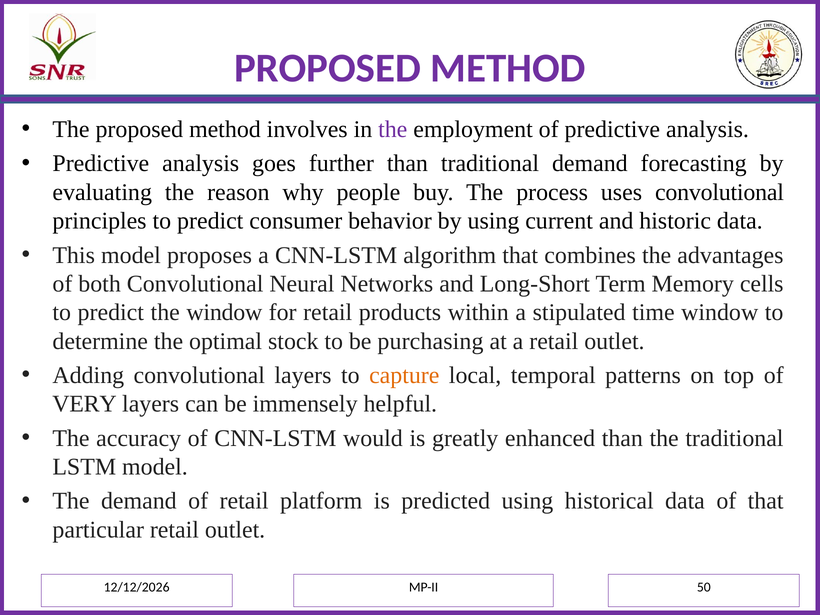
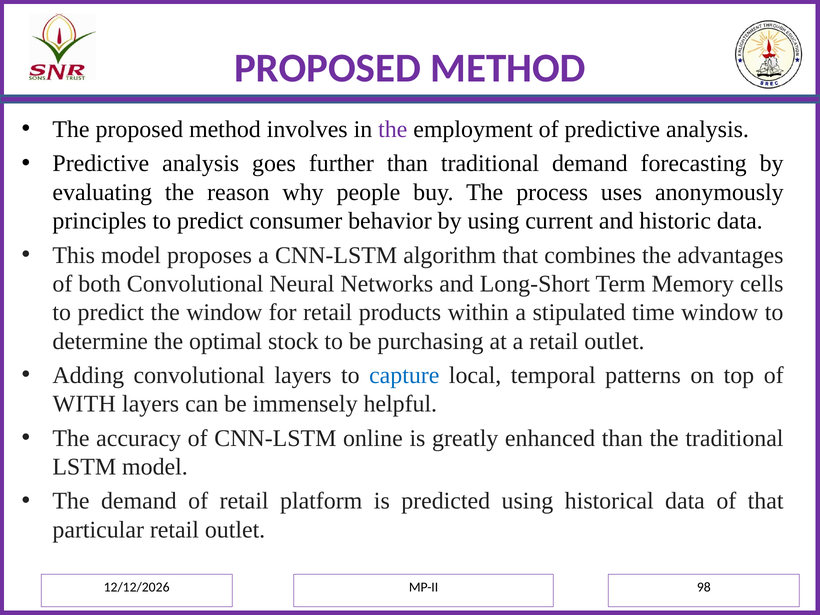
uses convolutional: convolutional -> anonymously
capture colour: orange -> blue
VERY: VERY -> WITH
would: would -> online
50: 50 -> 98
